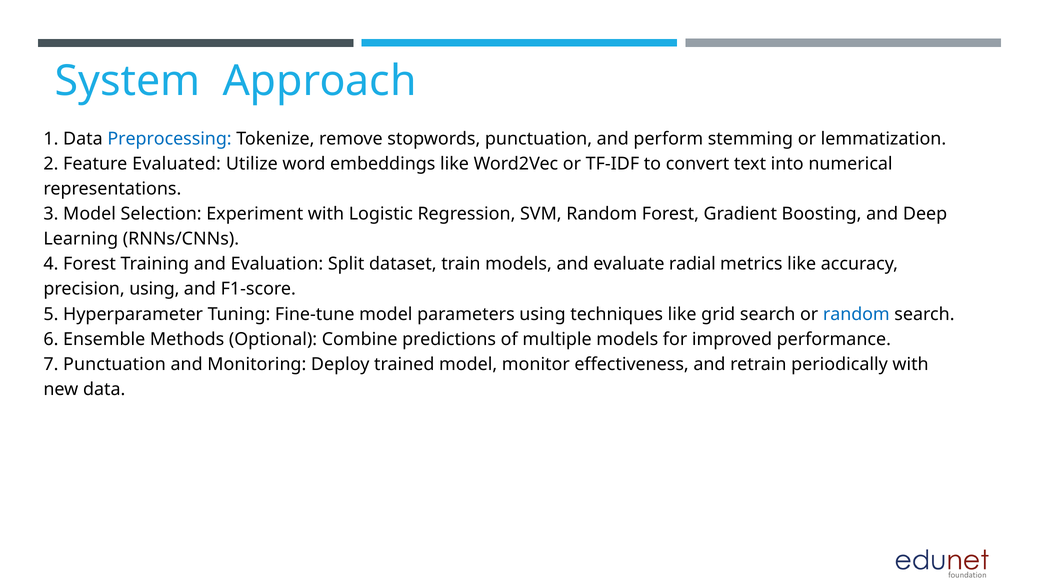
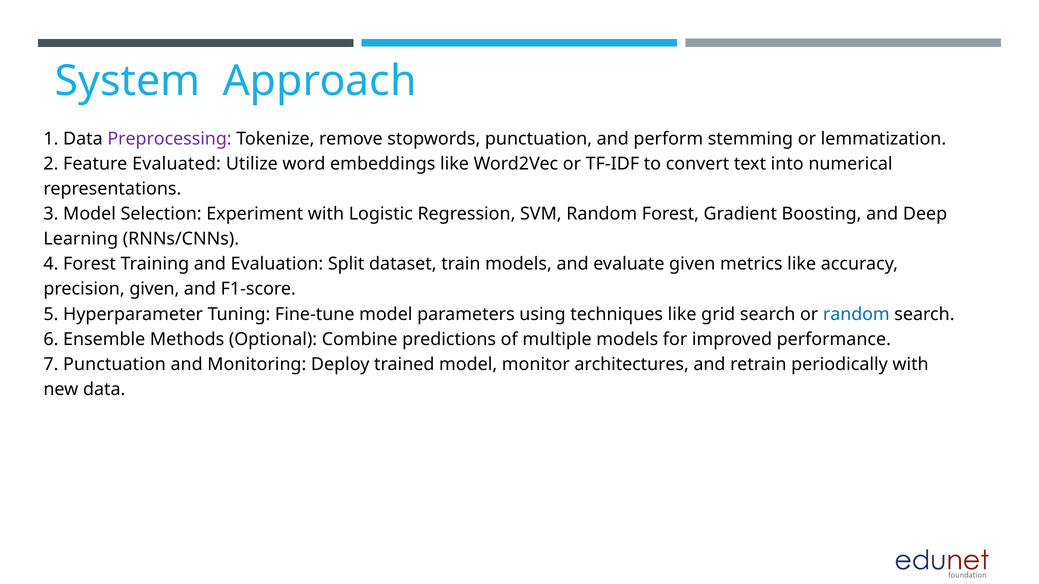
Preprocessing colour: blue -> purple
evaluate radial: radial -> given
precision using: using -> given
effectiveness: effectiveness -> architectures
